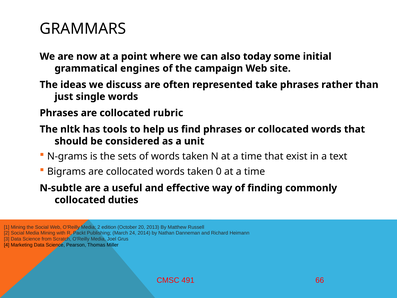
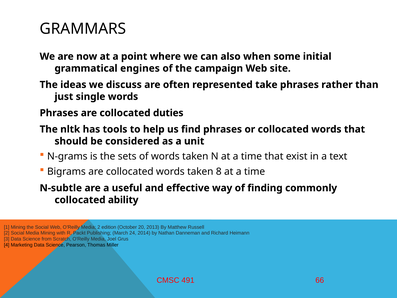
today: today -> when
rubric: rubric -> duties
0: 0 -> 8
duties: duties -> ability
